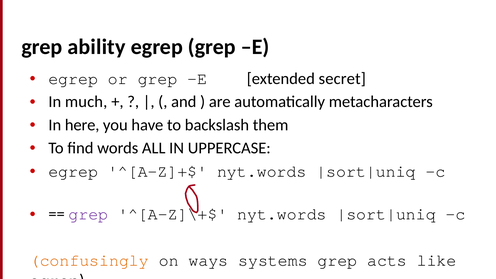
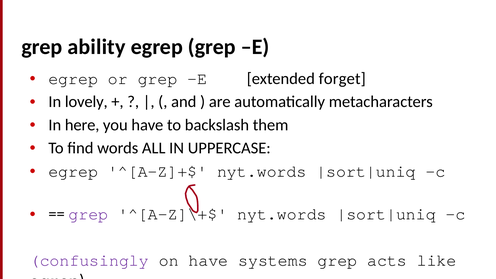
secret: secret -> forget
much: much -> lovely
confusingly colour: orange -> purple
on ways: ways -> have
